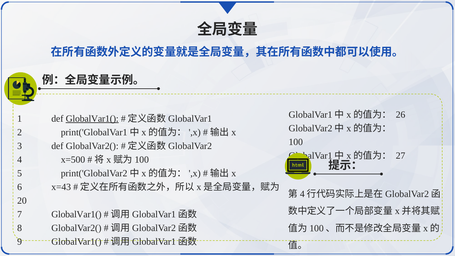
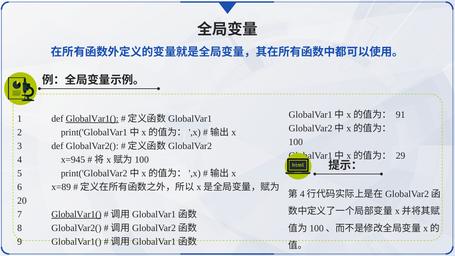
26: 26 -> 91
27: 27 -> 29
x=500: x=500 -> x=945
x=43: x=43 -> x=89
GlobalVar1( at (76, 214) underline: none -> present
